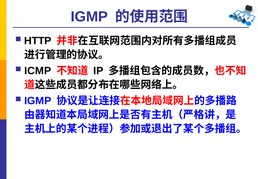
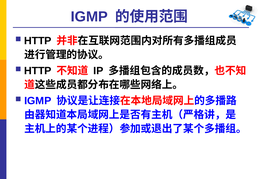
ICMP at (38, 71): ICMP -> HTTP
